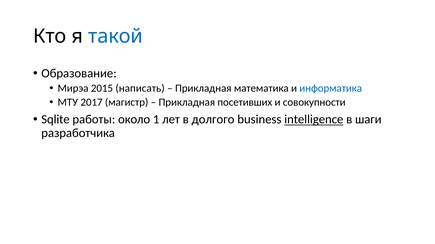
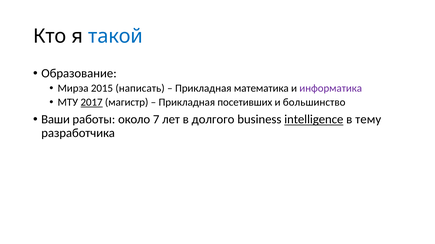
информатика colour: blue -> purple
2017 underline: none -> present
совокупности: совокупности -> большинство
Sqlite: Sqlite -> Ваши
1: 1 -> 7
шаги: шаги -> тему
